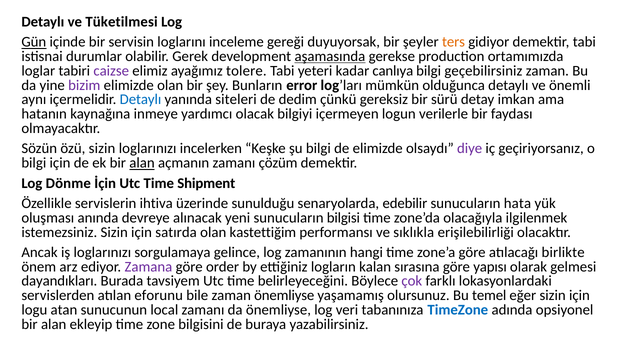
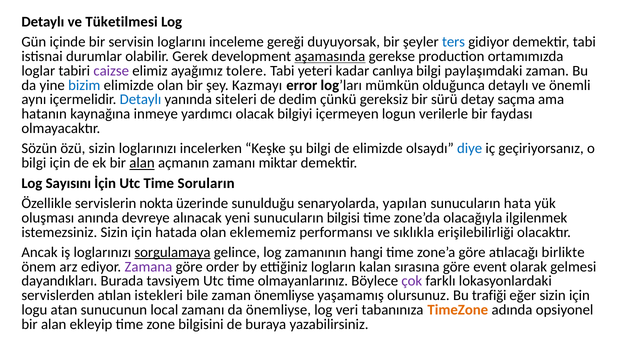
Gün underline: present -> none
ters colour: orange -> blue
geçebilirsiniz: geçebilirsiniz -> paylaşımdaki
bizim colour: purple -> blue
Bunların: Bunların -> Kazmayı
imkan: imkan -> saçma
diye colour: purple -> blue
çözüm: çözüm -> miktar
Dönme: Dönme -> Sayısını
Shipment: Shipment -> Soruların
ihtiva: ihtiva -> nokta
edebilir: edebilir -> yapılan
satırda: satırda -> hatada
kastettiğim: kastettiğim -> eklememiz
sorgulamaya underline: none -> present
yapısı: yapısı -> event
belirleyeceğini: belirleyeceğini -> olmayanlarınız
eforunu: eforunu -> istekleri
temel: temel -> trafiği
TimeZone colour: blue -> orange
